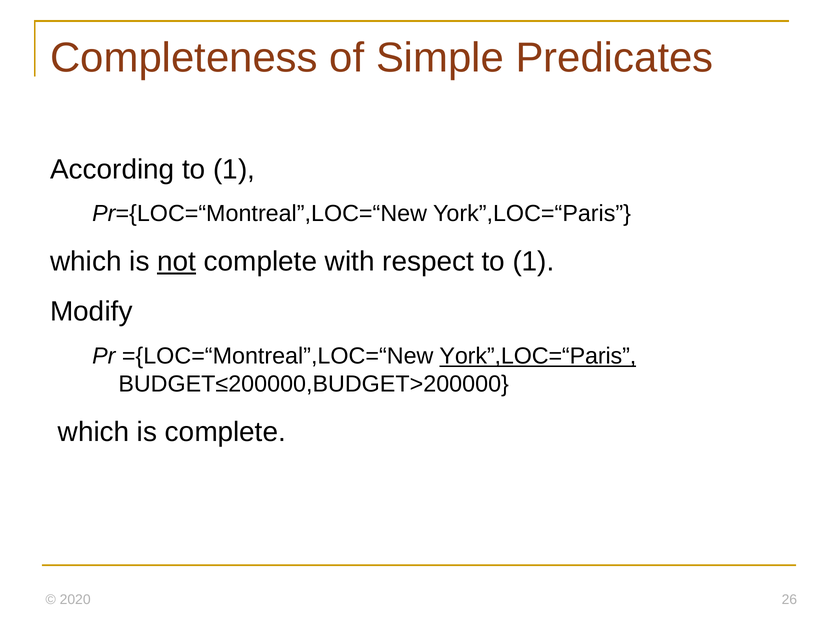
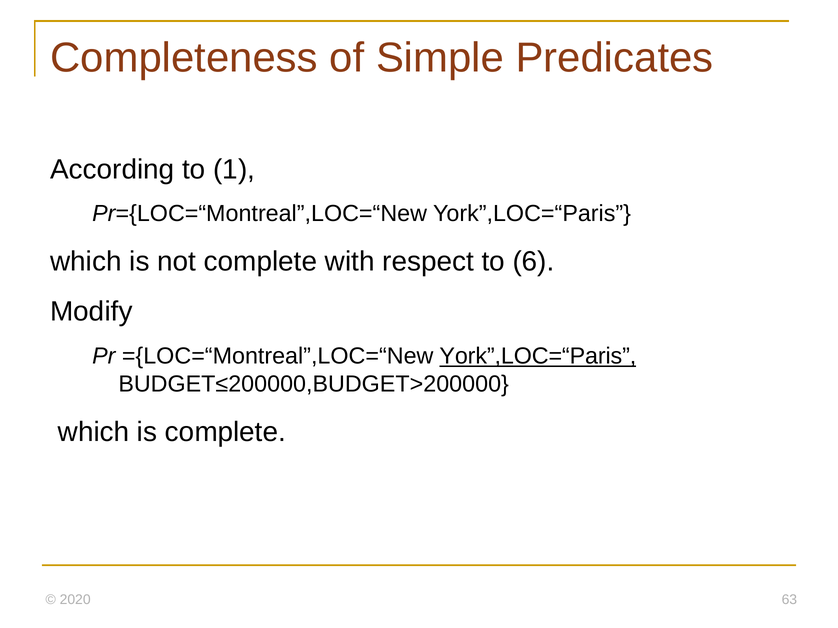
not underline: present -> none
respect to 1: 1 -> 6
26: 26 -> 63
